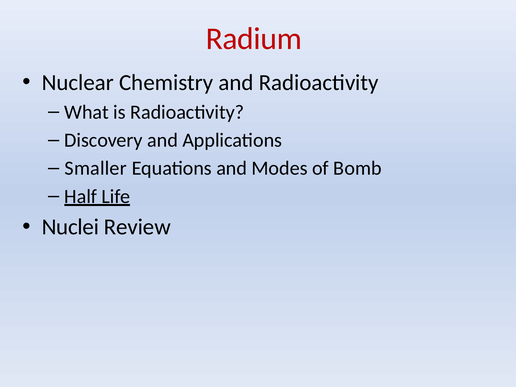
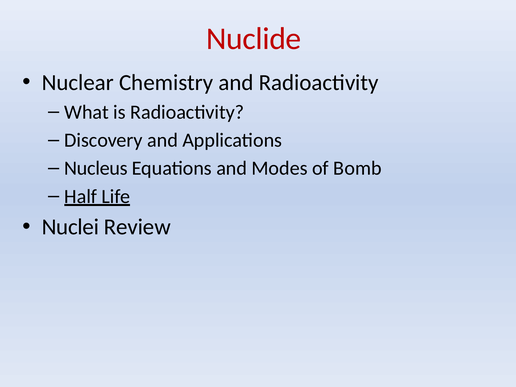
Radium: Radium -> Nuclide
Smaller: Smaller -> Nucleus
